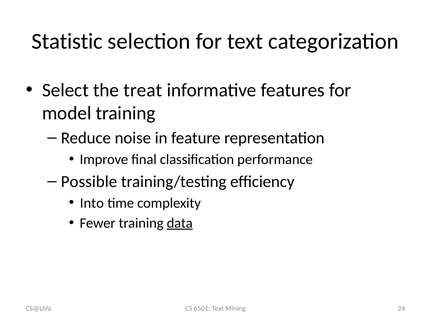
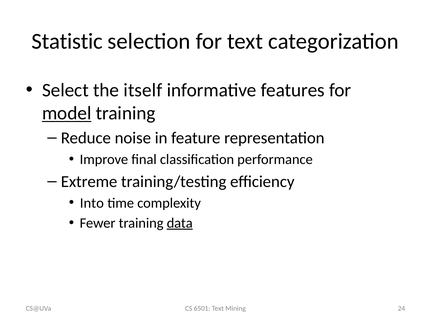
treat: treat -> itself
model underline: none -> present
Possible: Possible -> Extreme
